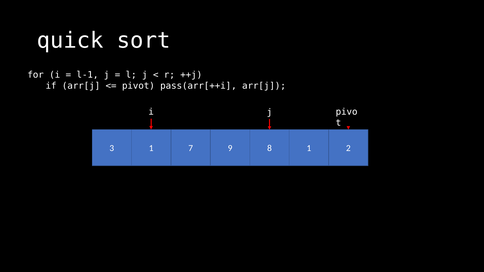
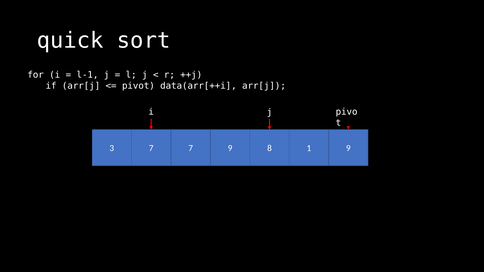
pass(arr[++i: pass(arr[++i -> data(arr[++i
3 1: 1 -> 7
1 2: 2 -> 9
